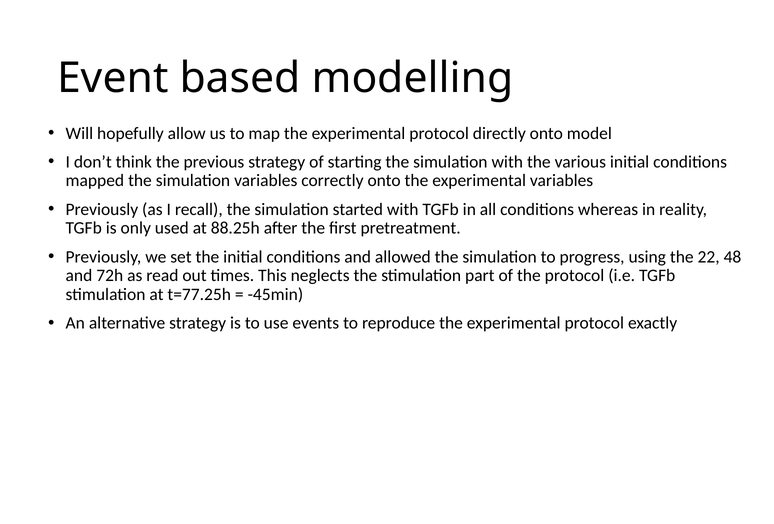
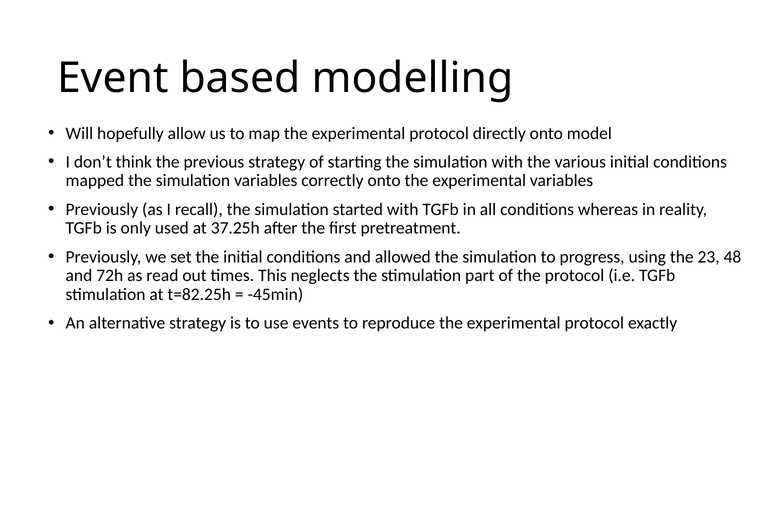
88.25h: 88.25h -> 37.25h
22: 22 -> 23
t=77.25h: t=77.25h -> t=82.25h
